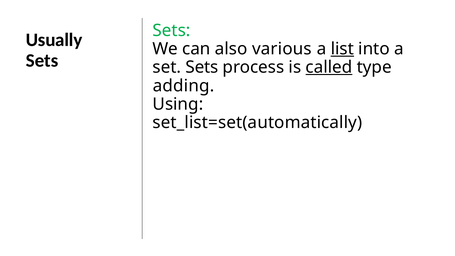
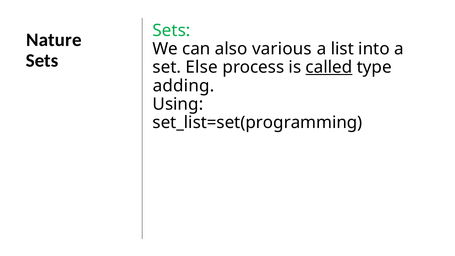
Usually: Usually -> Nature
list underline: present -> none
set Sets: Sets -> Else
set_list=set(automatically: set_list=set(automatically -> set_list=set(programming
